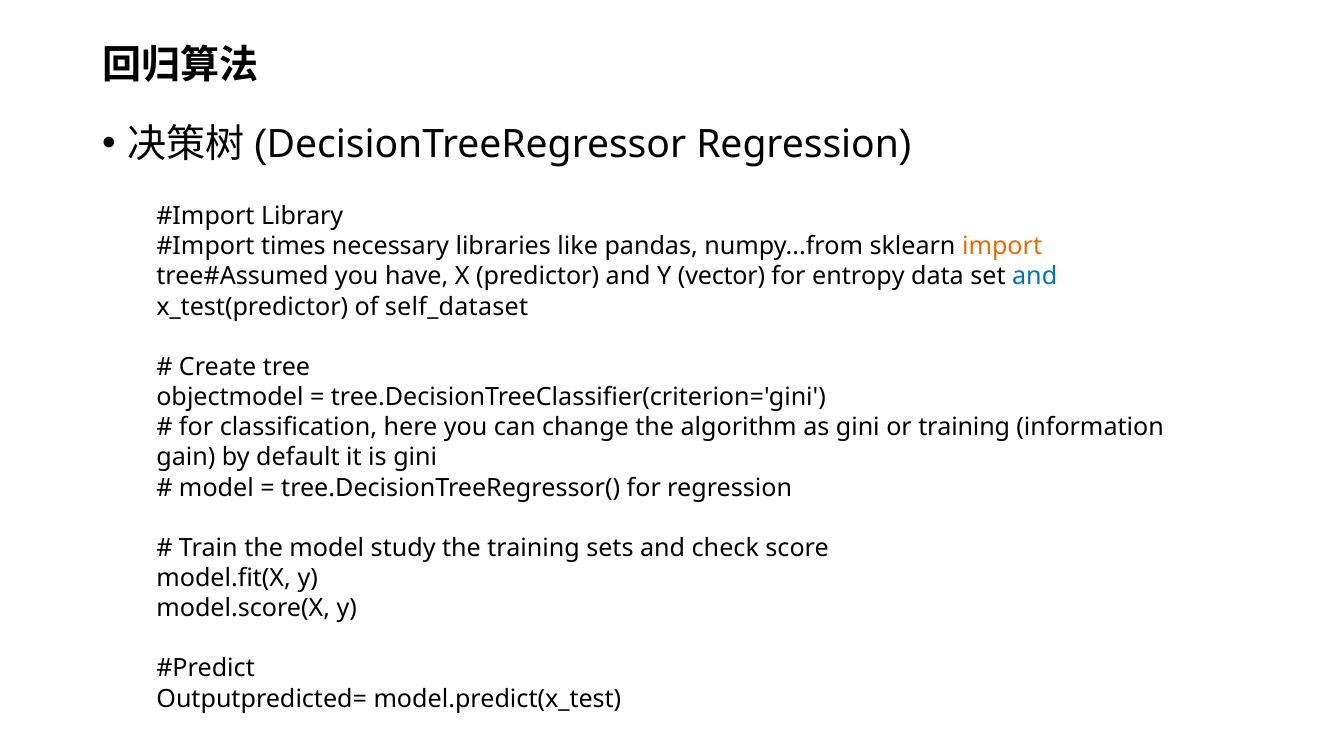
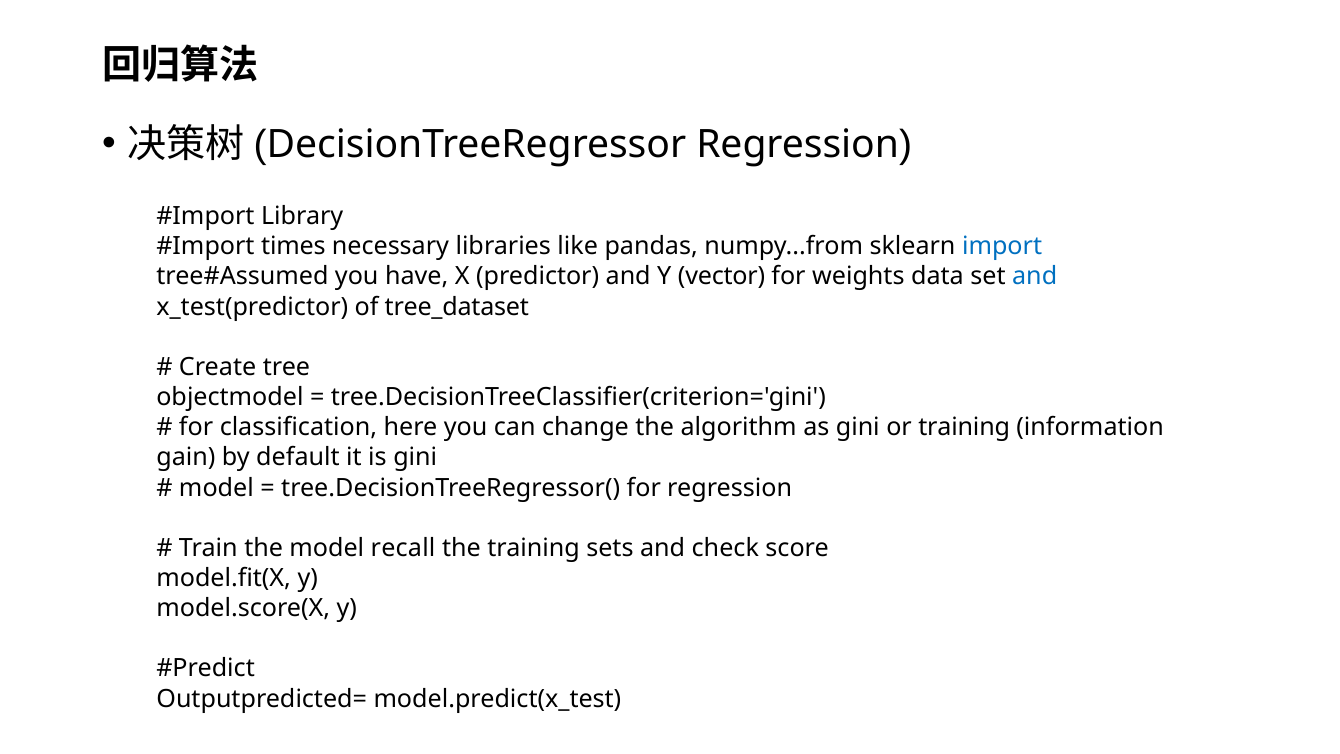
import colour: orange -> blue
entropy: entropy -> weights
self_dataset: self_dataset -> tree_dataset
study: study -> recall
